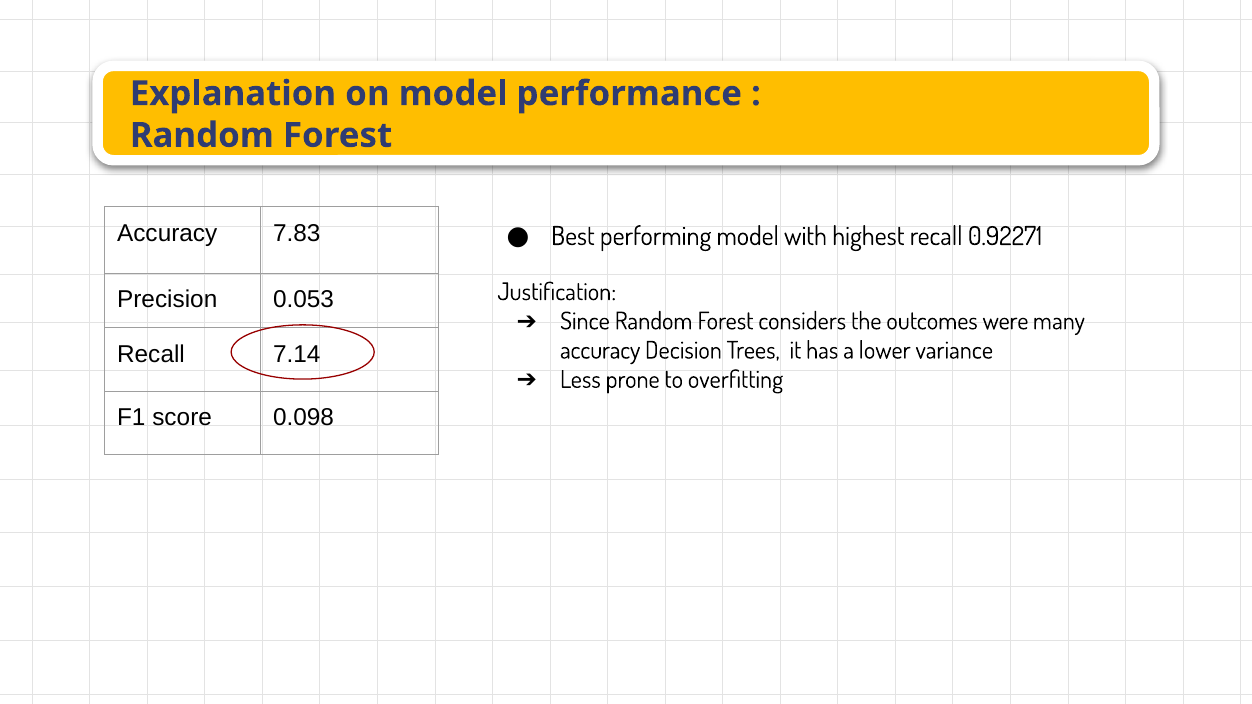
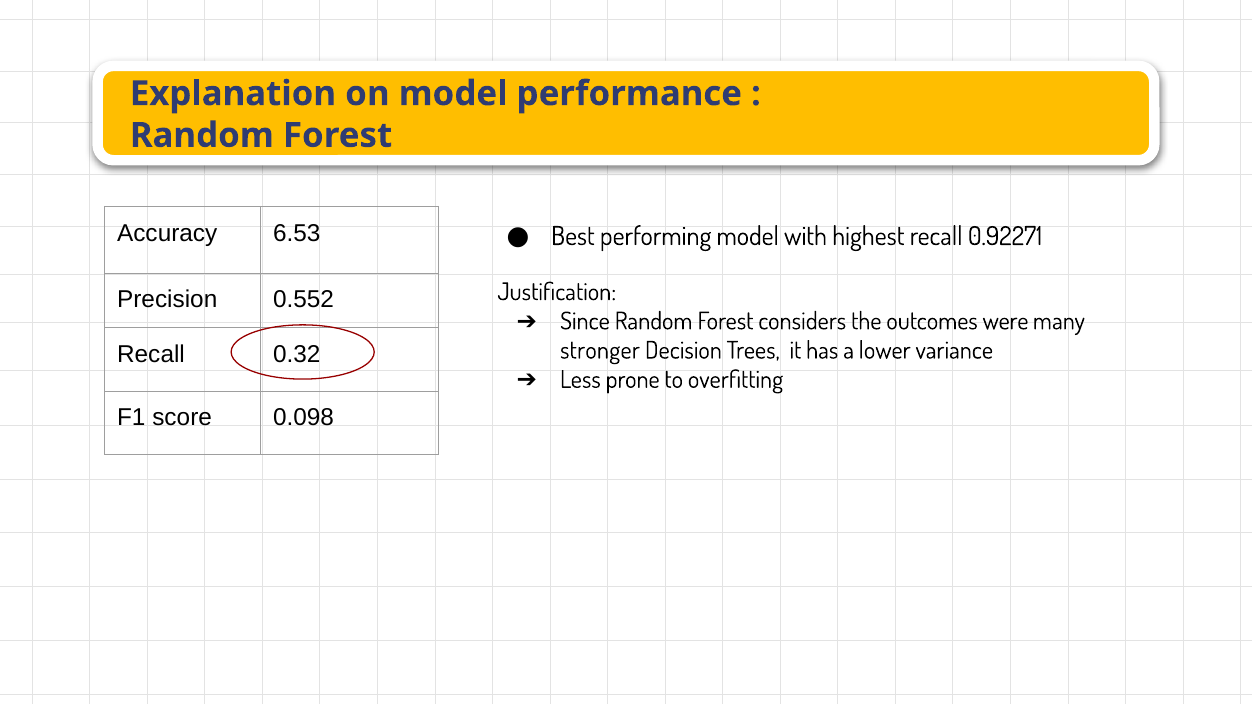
7.83: 7.83 -> 6.53
0.053: 0.053 -> 0.552
accuracy at (600, 351): accuracy -> stronger
7.14: 7.14 -> 0.32
